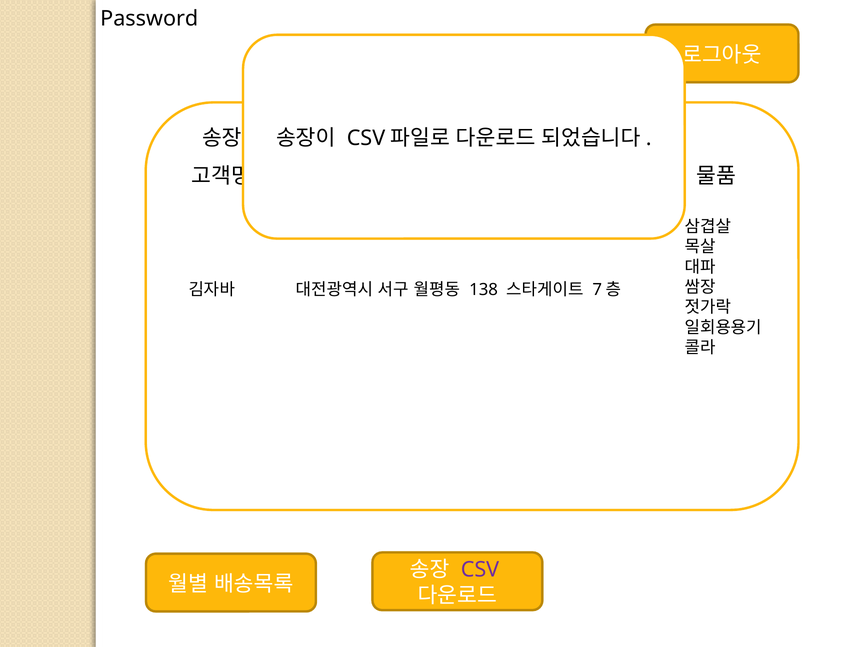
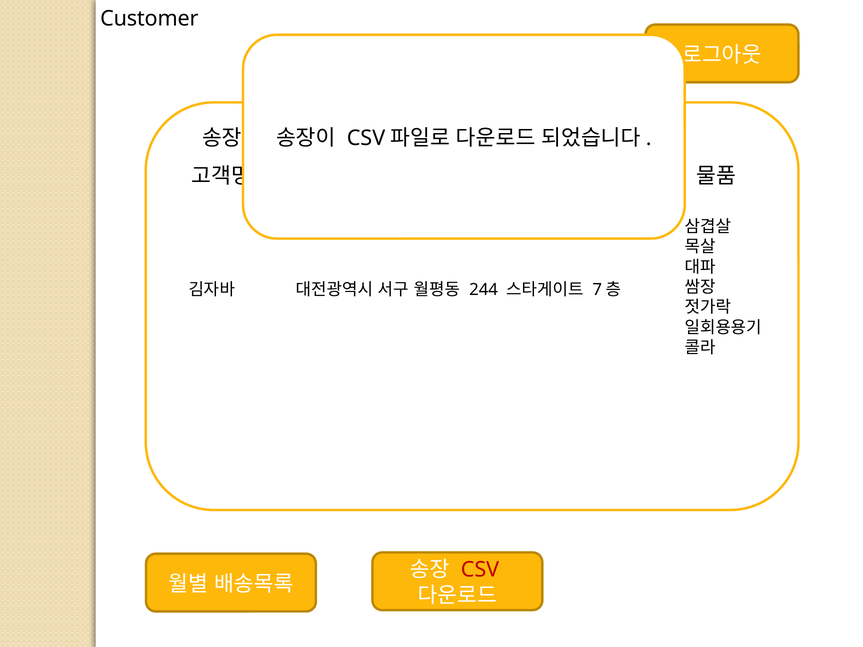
Password: Password -> Customer
138: 138 -> 244
CSV colour: purple -> red
